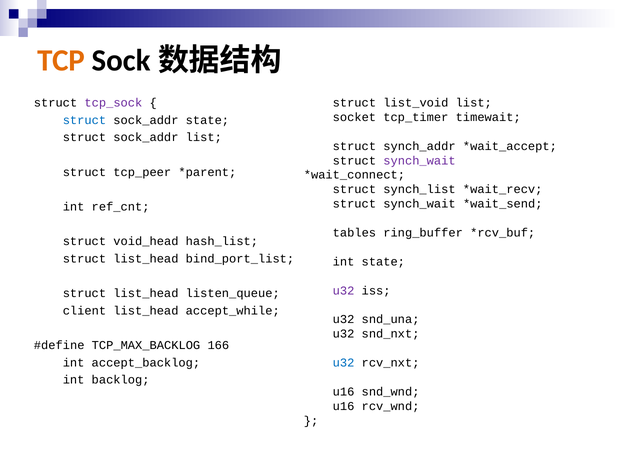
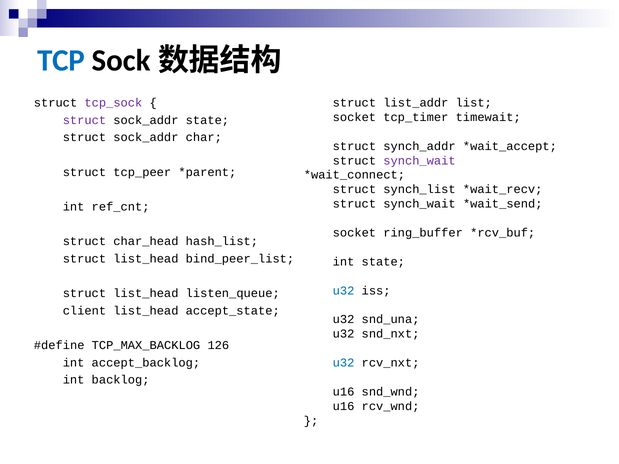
TCP colour: orange -> blue
list_void: list_void -> list_addr
struct at (84, 120) colour: blue -> purple
sock_addr list: list -> char
tables at (354, 233): tables -> socket
void_head: void_head -> char_head
bind_port_list: bind_port_list -> bind_peer_list
u32 at (344, 291) colour: purple -> blue
accept_while: accept_while -> accept_state
166: 166 -> 126
